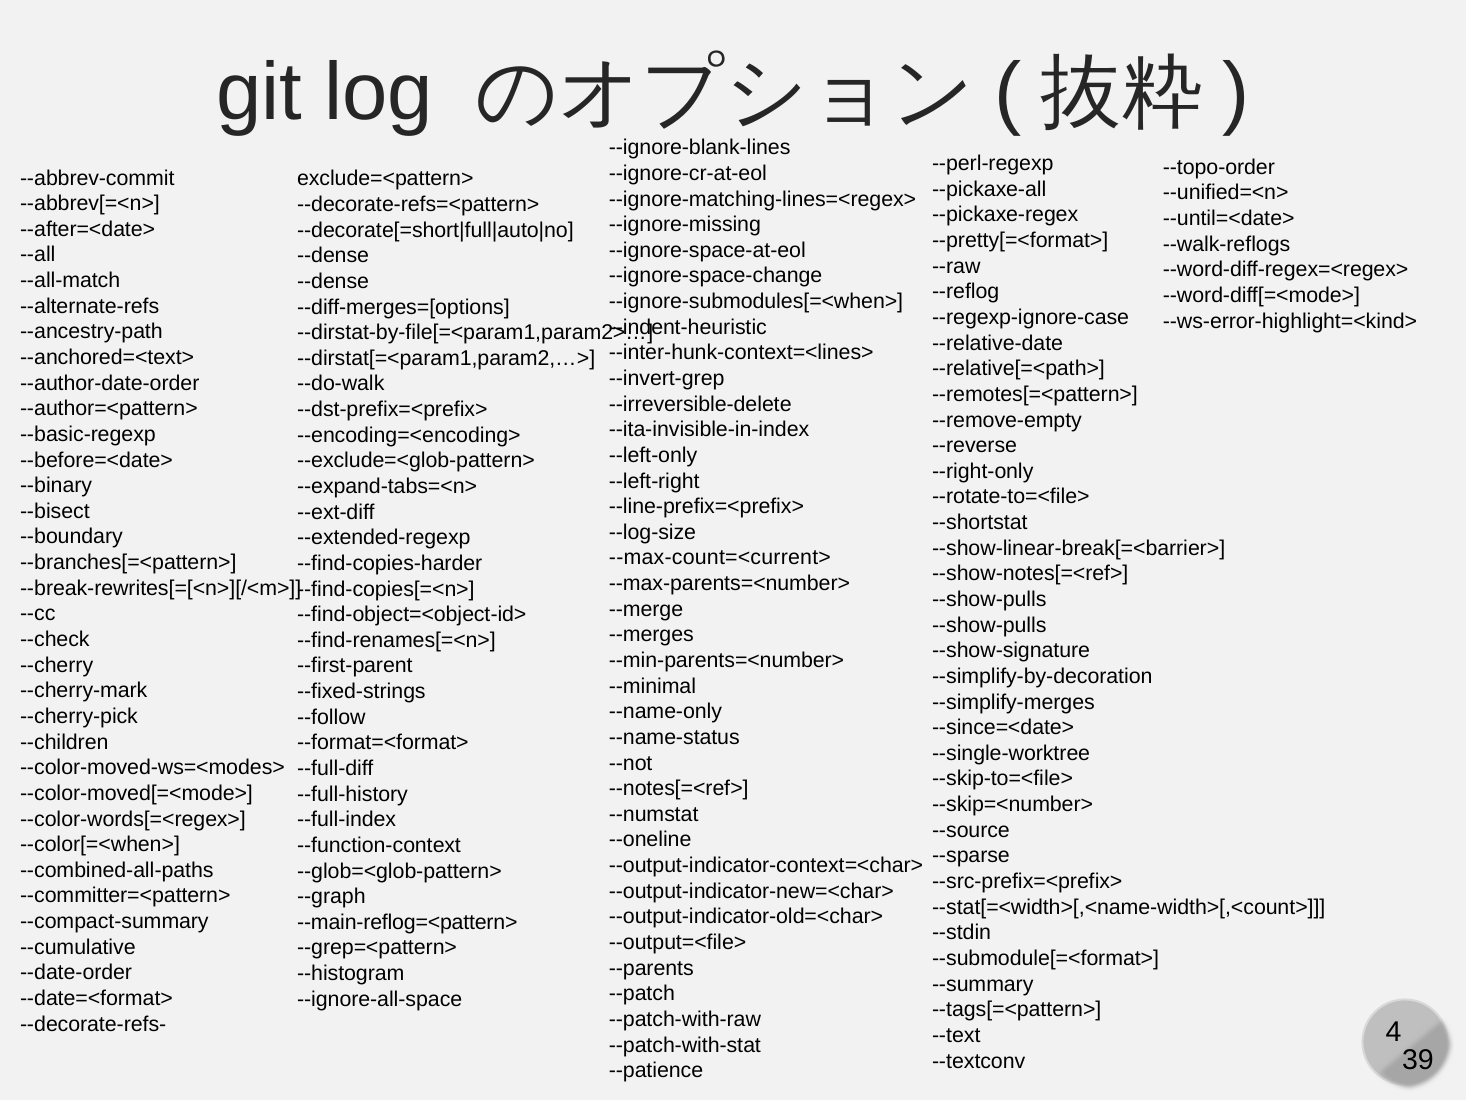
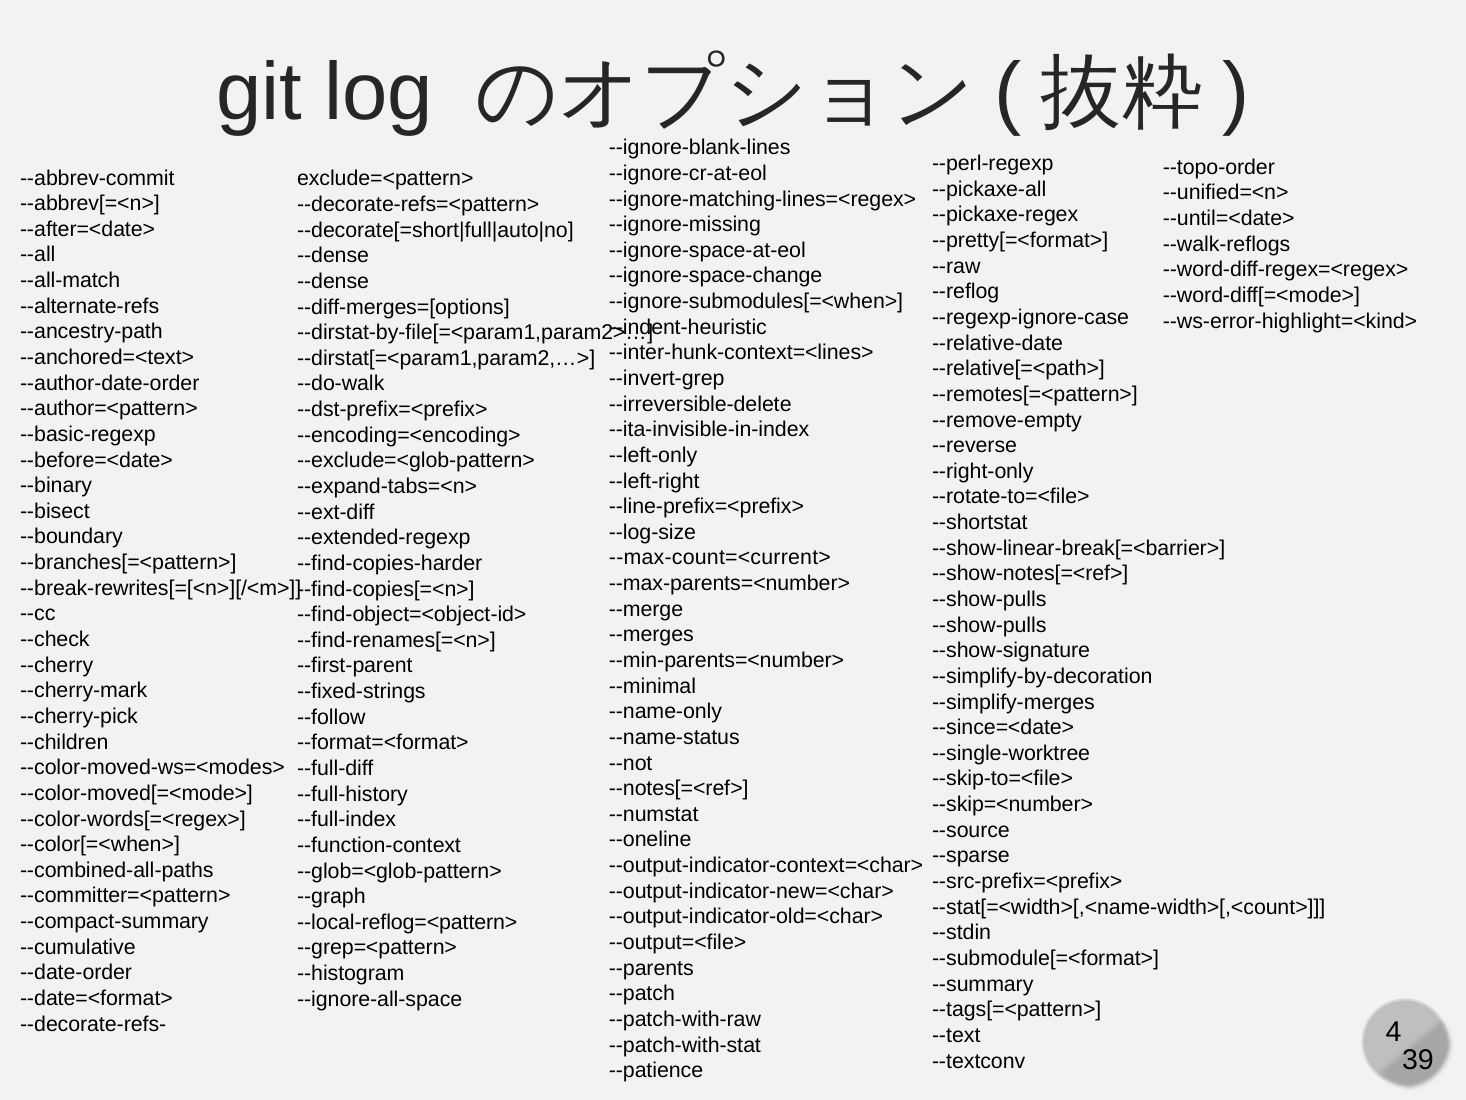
--main-reflog=<pattern>: --main-reflog=<pattern> -> --local-reflog=<pattern>
